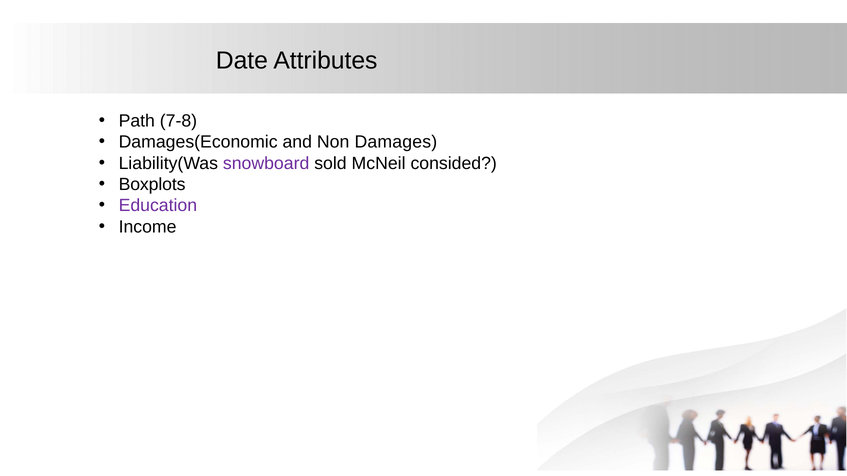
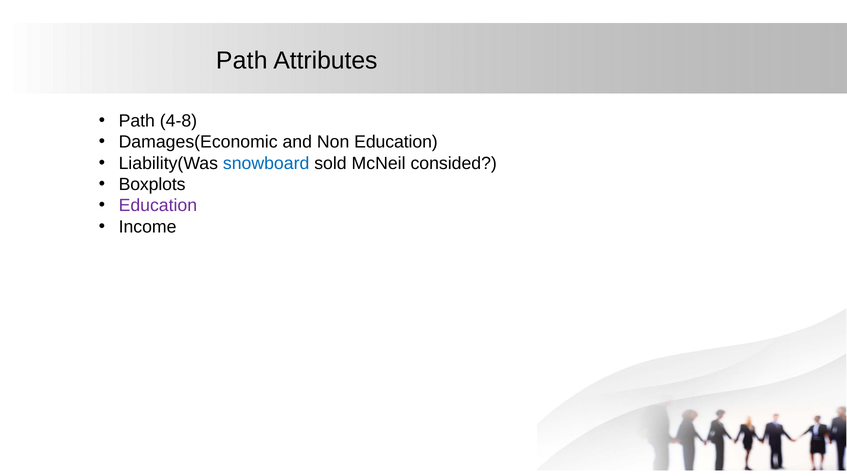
Date at (242, 60): Date -> Path
7-8: 7-8 -> 4-8
Non Damages: Damages -> Education
snowboard colour: purple -> blue
